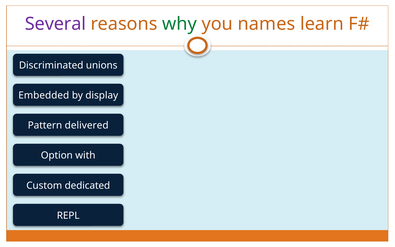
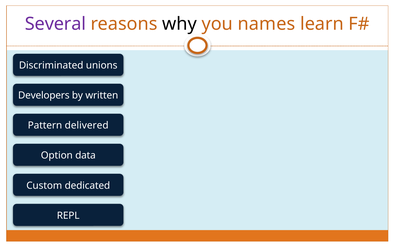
why colour: green -> black
Embedded: Embedded -> Developers
display: display -> written
with: with -> data
